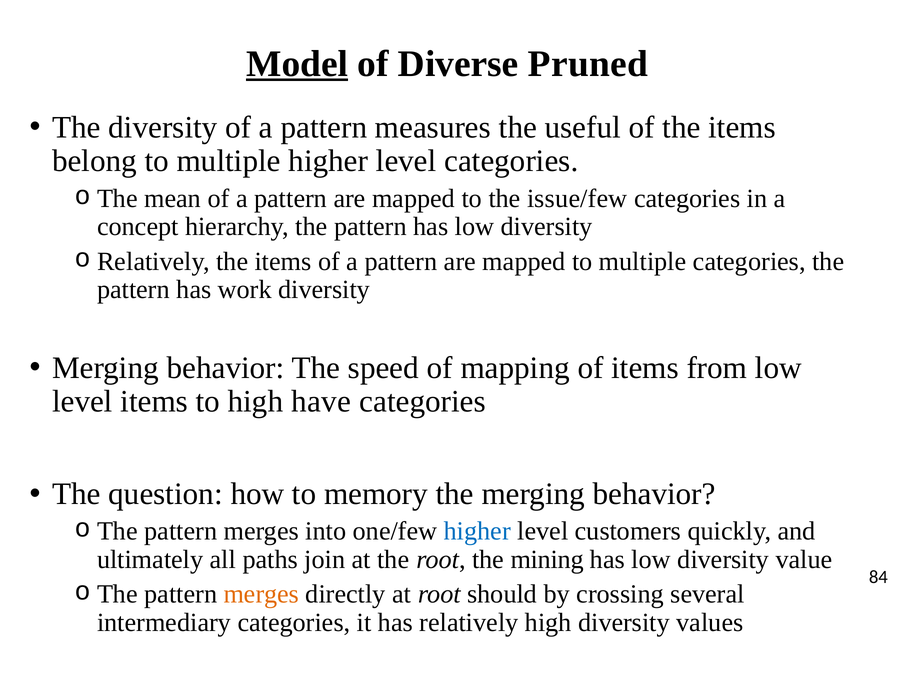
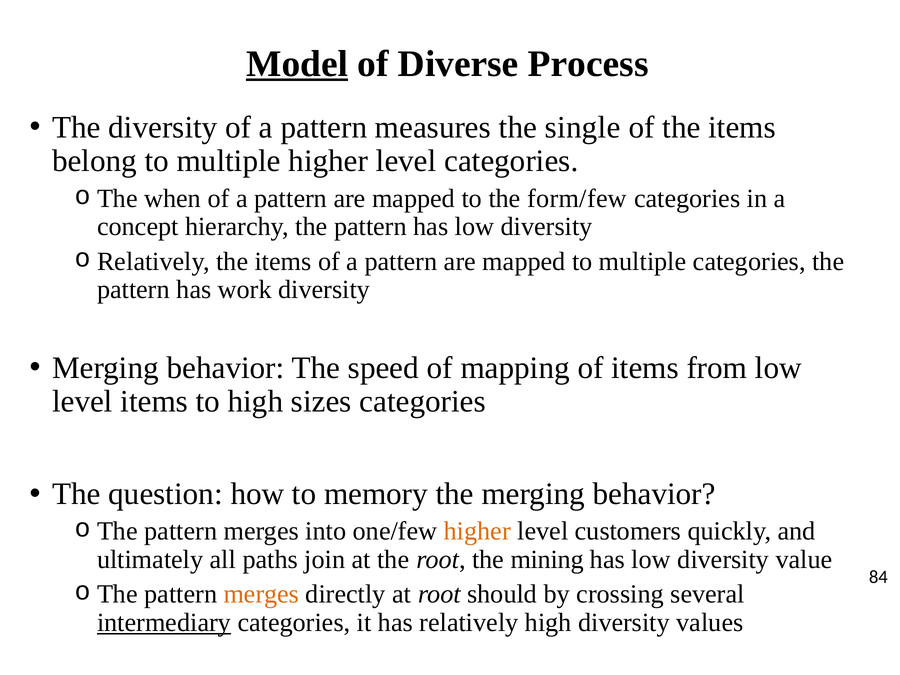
Pruned: Pruned -> Process
useful: useful -> single
mean: mean -> when
issue/few: issue/few -> form/few
have: have -> sizes
higher at (477, 531) colour: blue -> orange
intermediary underline: none -> present
